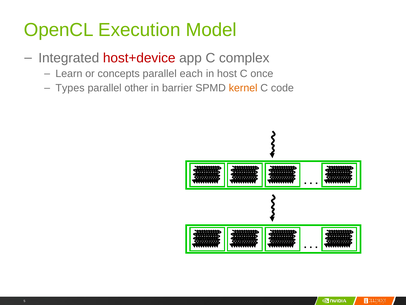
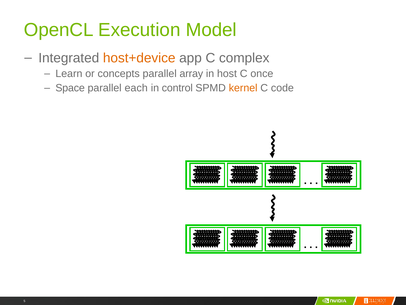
host+device colour: red -> orange
each: each -> array
Types: Types -> Space
other: other -> each
barrier: barrier -> control
